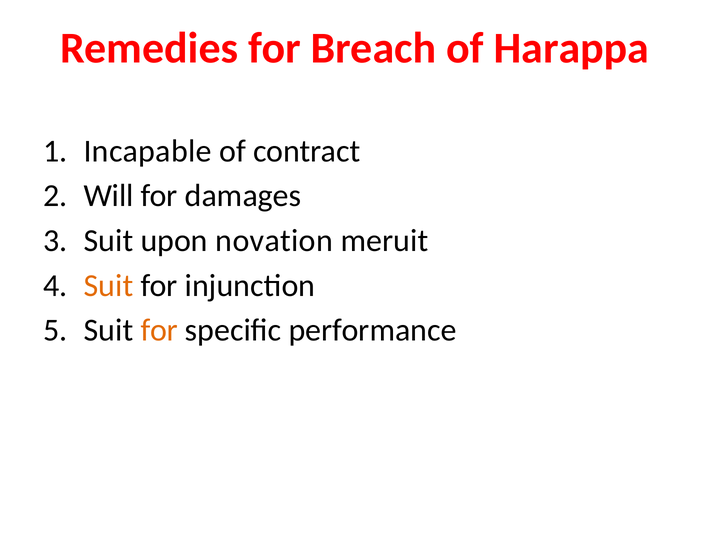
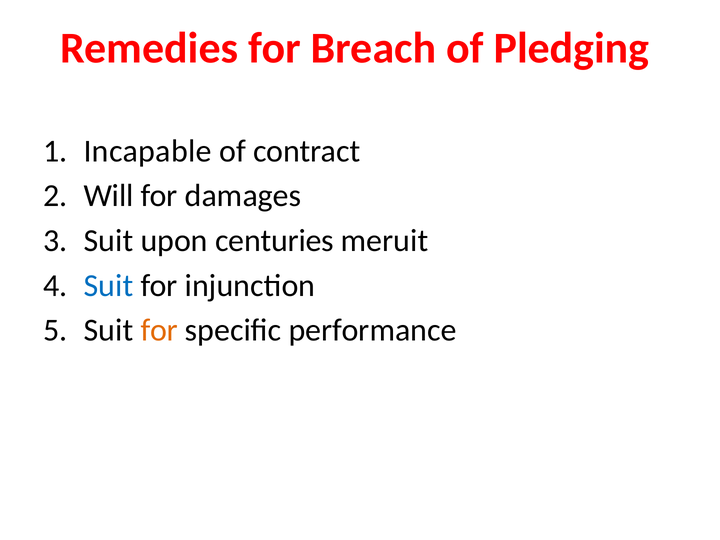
Harappa: Harappa -> Pledging
novation: novation -> centuries
Suit at (108, 285) colour: orange -> blue
